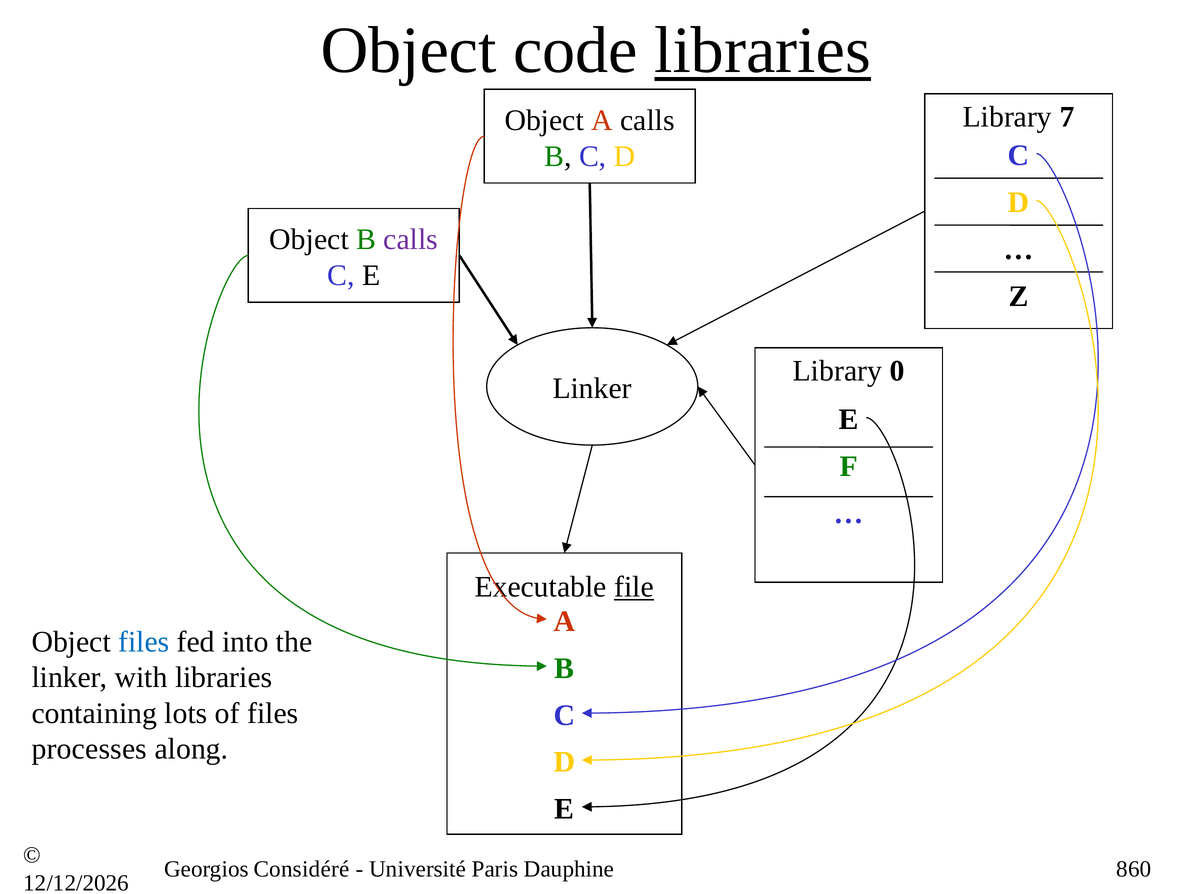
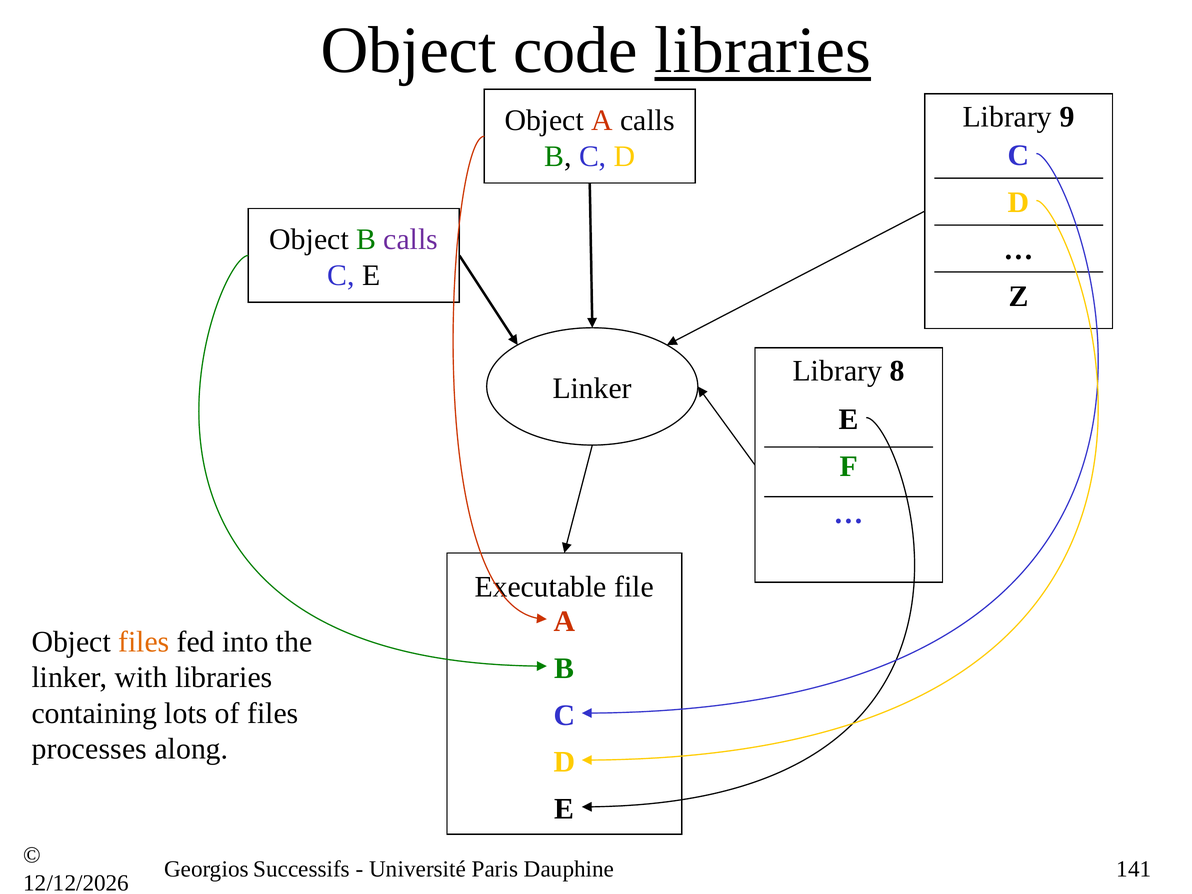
7: 7 -> 9
0: 0 -> 8
file underline: present -> none
files at (144, 642) colour: blue -> orange
Considéré: Considéré -> Successifs
860: 860 -> 141
